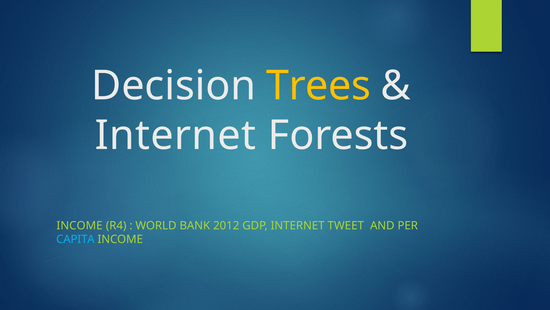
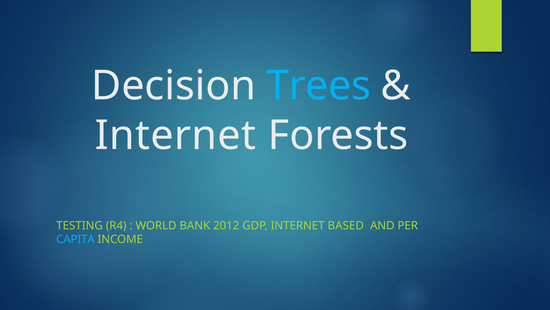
Trees colour: yellow -> light blue
INCOME at (79, 225): INCOME -> TESTING
TWEET: TWEET -> BASED
